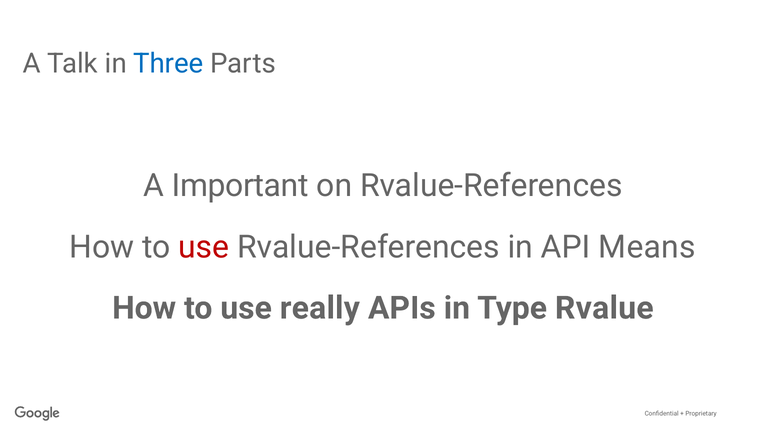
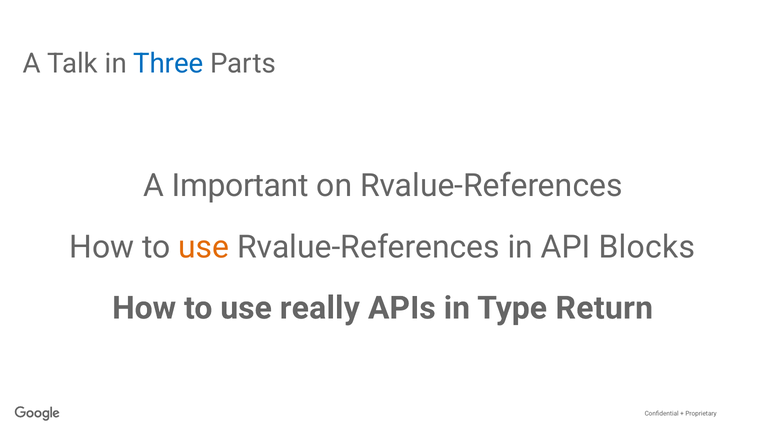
use at (204, 247) colour: red -> orange
Means: Means -> Blocks
Rvalue: Rvalue -> Return
